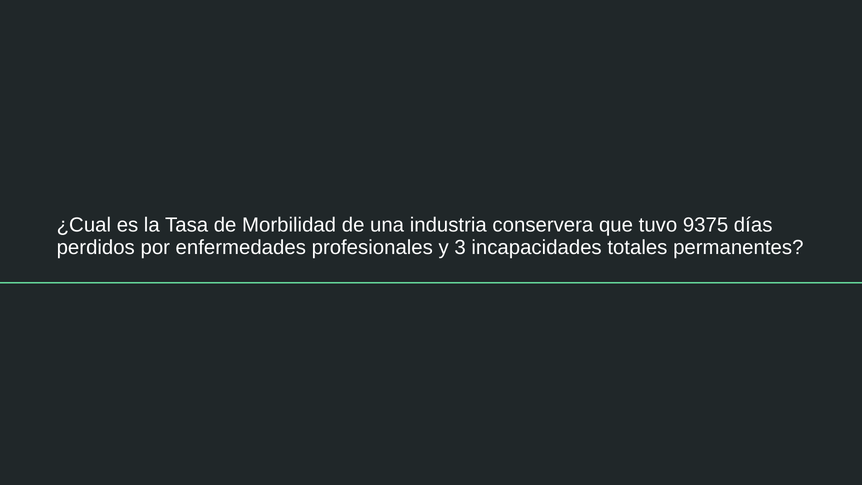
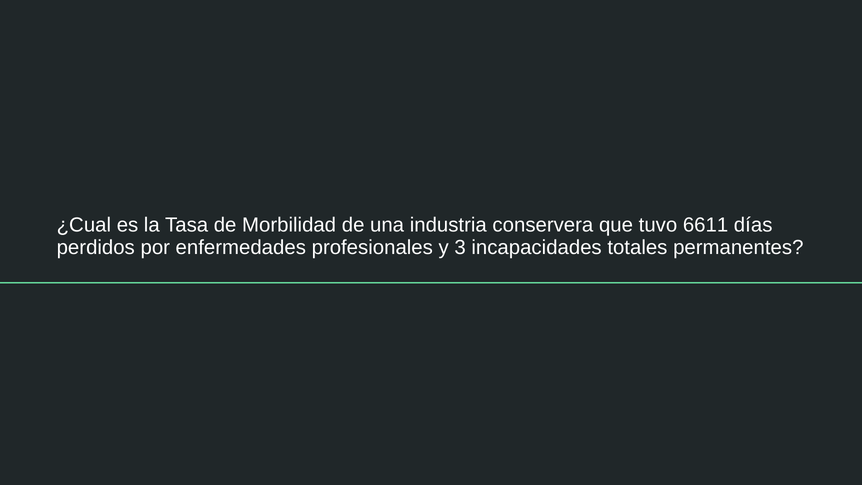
9375: 9375 -> 6611
